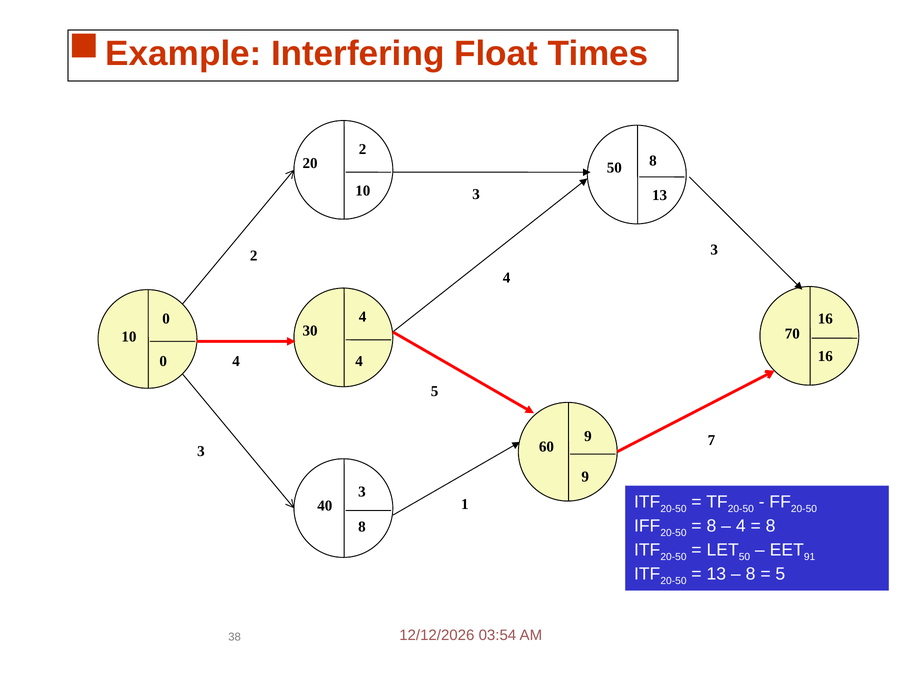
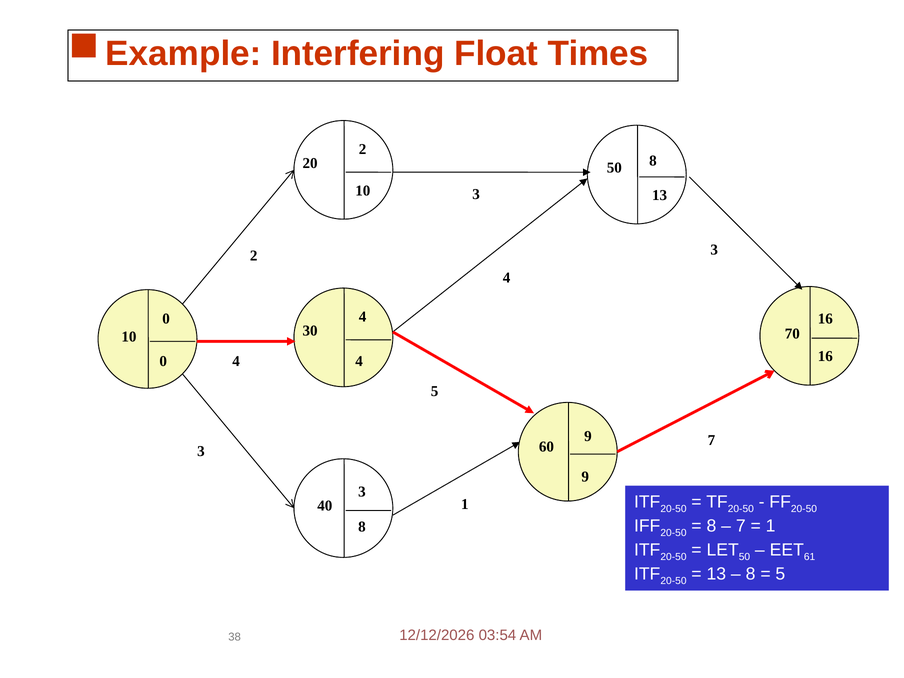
4 at (741, 526): 4 -> 7
8 at (771, 526): 8 -> 1
91: 91 -> 61
